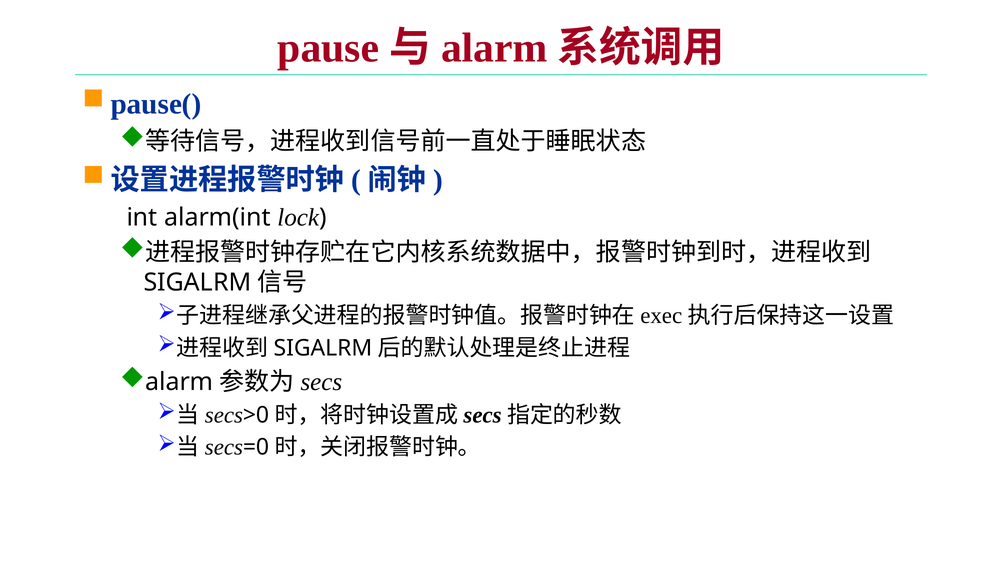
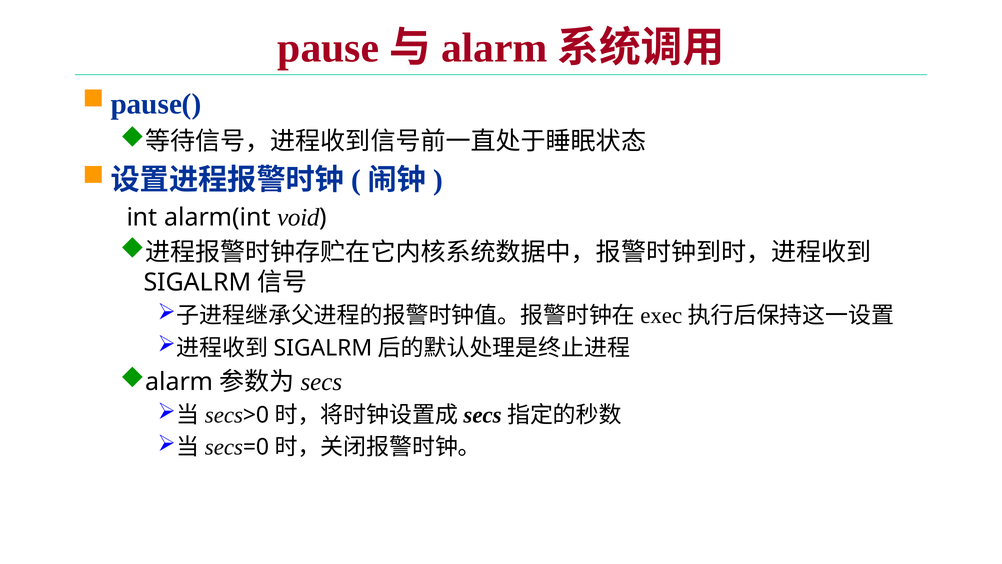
lock: lock -> void
